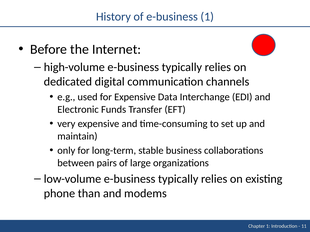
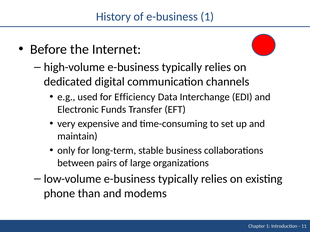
for Expensive: Expensive -> Efficiency
